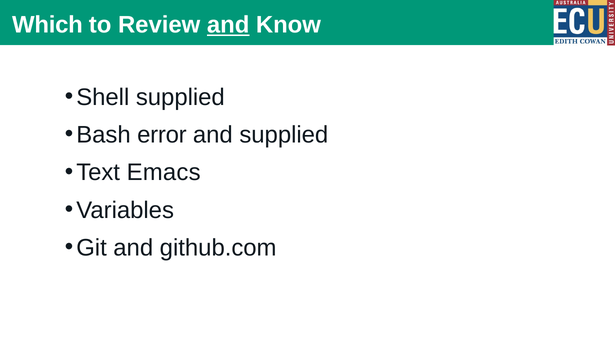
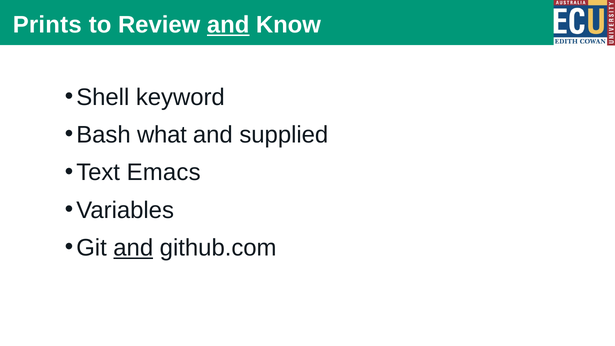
Which: Which -> Prints
Shell supplied: supplied -> keyword
error: error -> what
and at (133, 248) underline: none -> present
